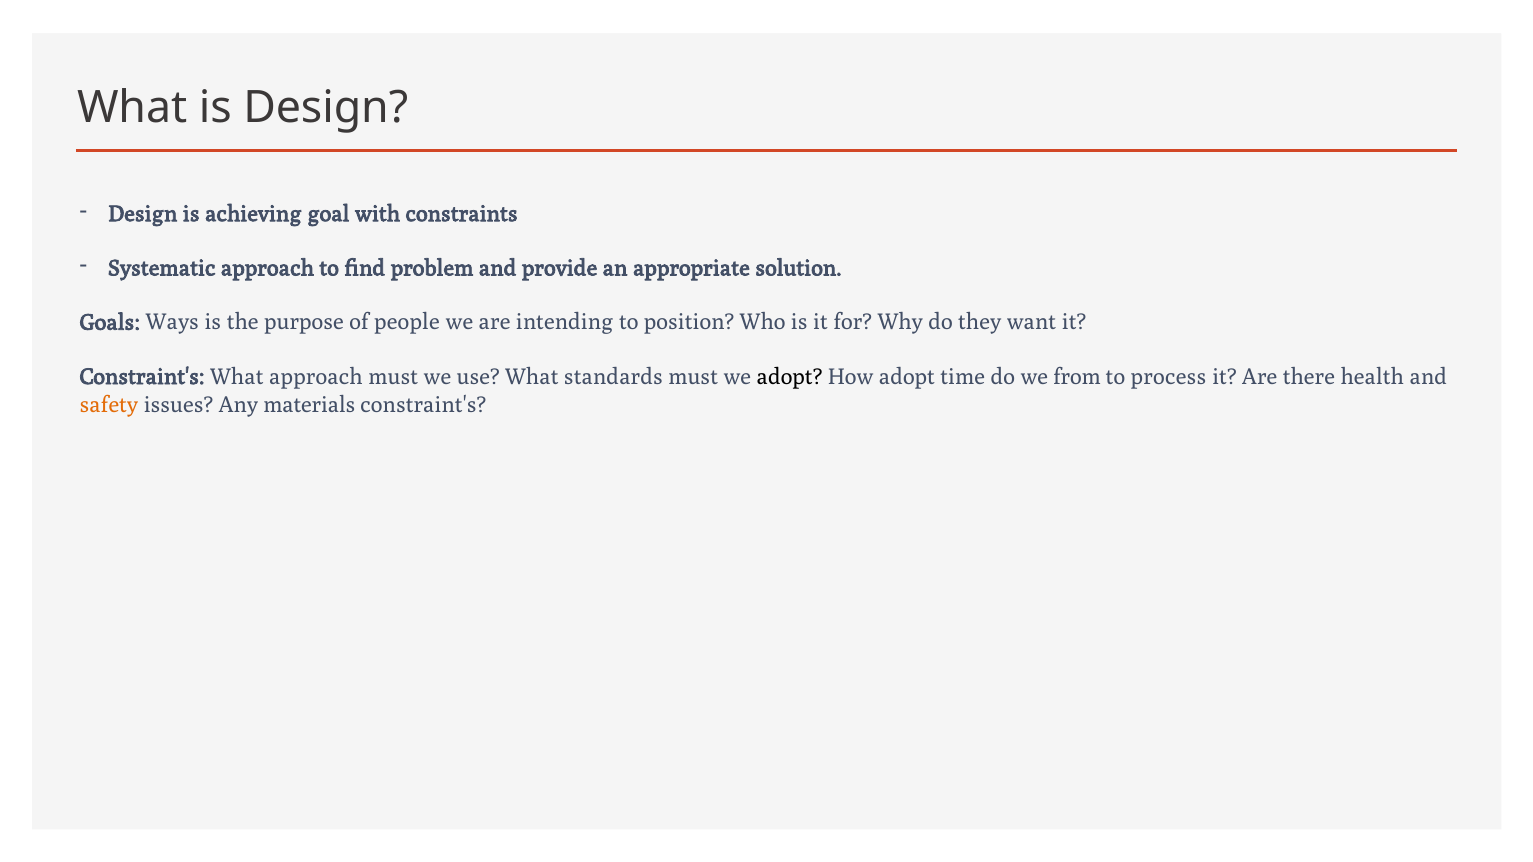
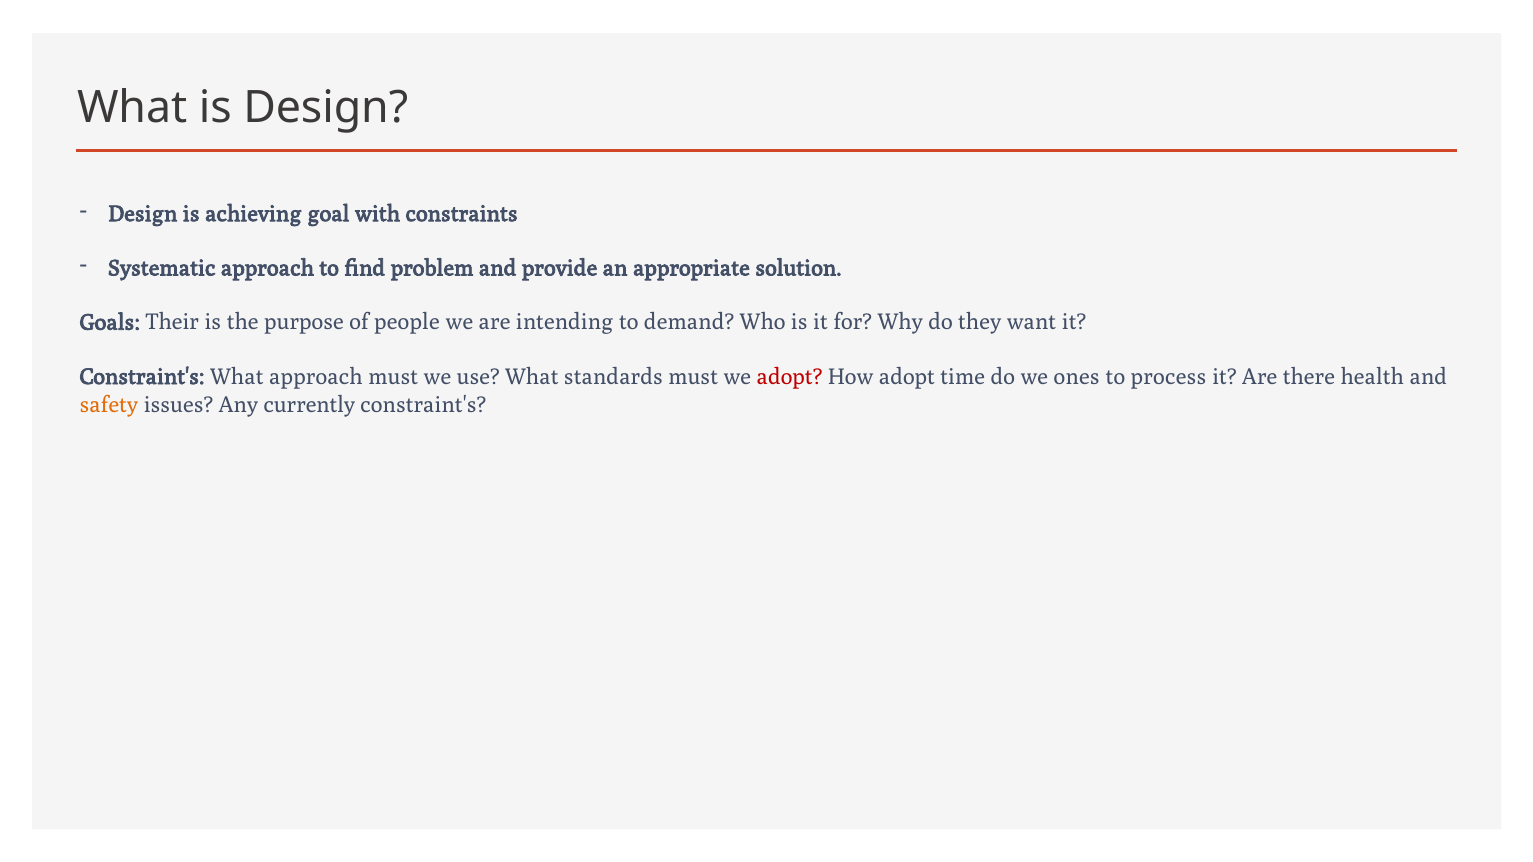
Ways: Ways -> Their
position: position -> demand
adopt at (789, 377) colour: black -> red
from: from -> ones
materials: materials -> currently
